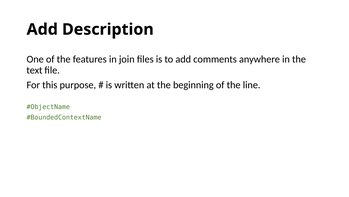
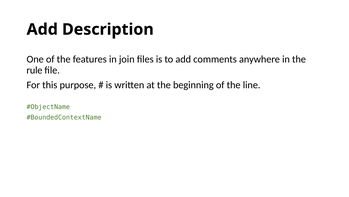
text: text -> rule
